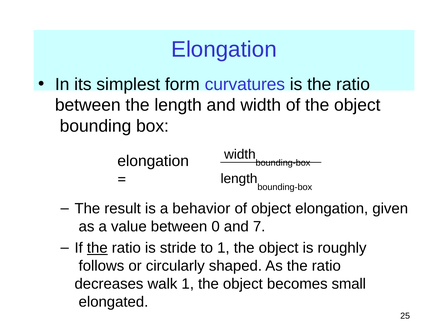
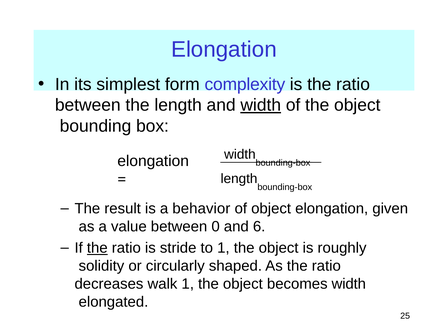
curvatures: curvatures -> complexity
width at (261, 105) underline: none -> present
7: 7 -> 6
follows: follows -> solidity
becomes small: small -> width
